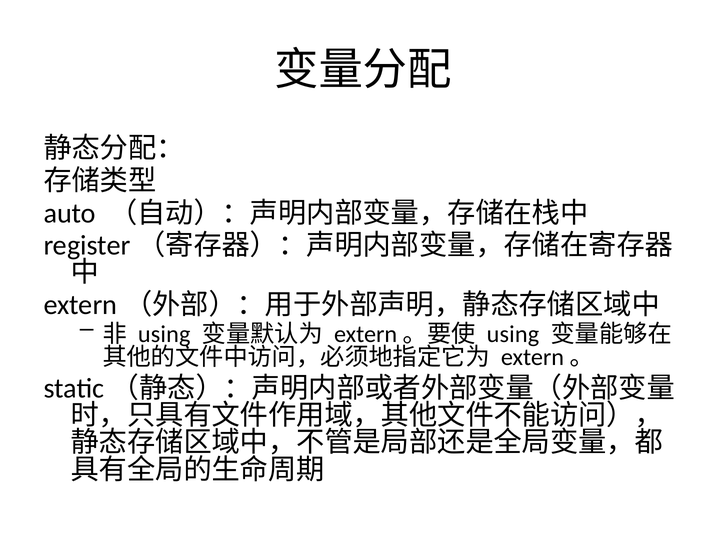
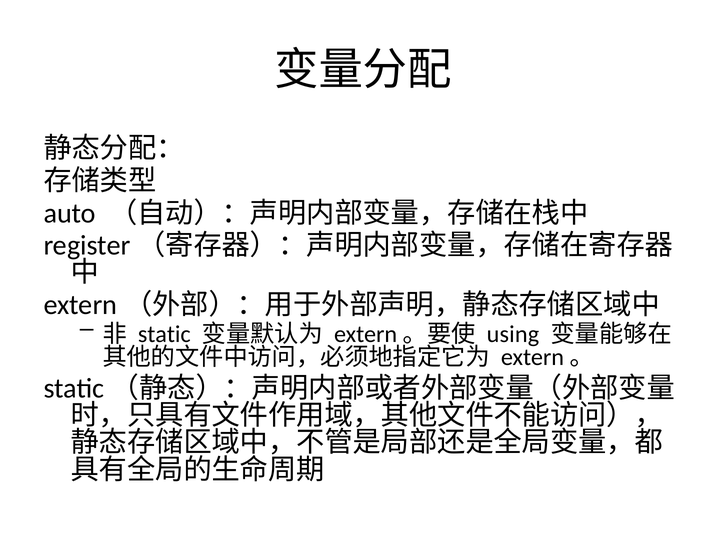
using at (164, 334): using -> static
